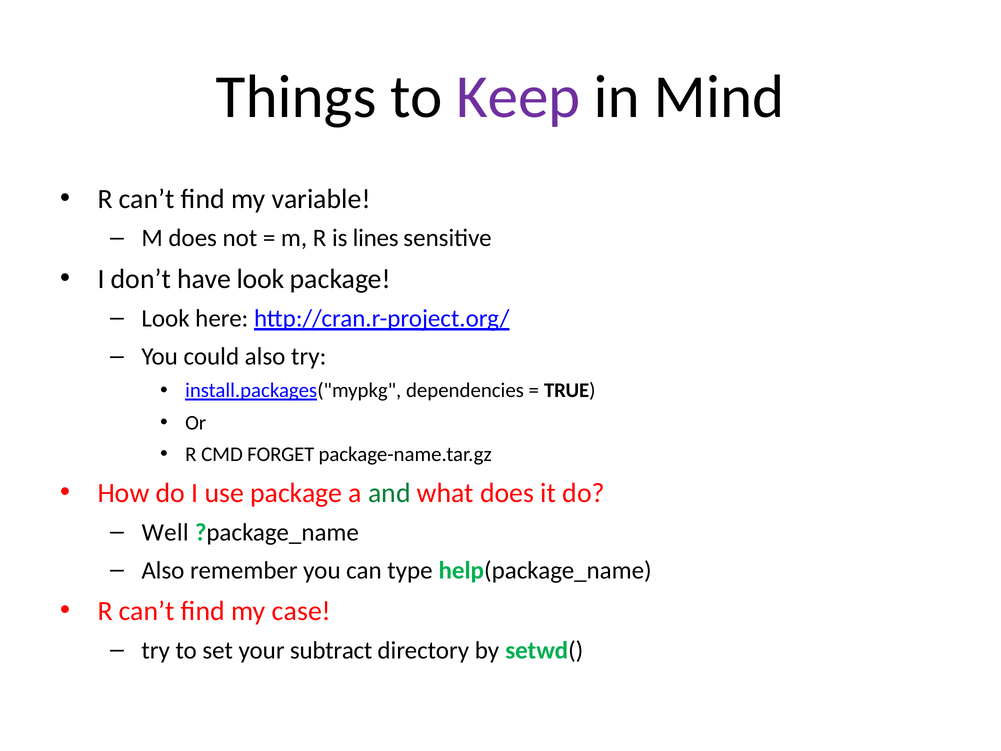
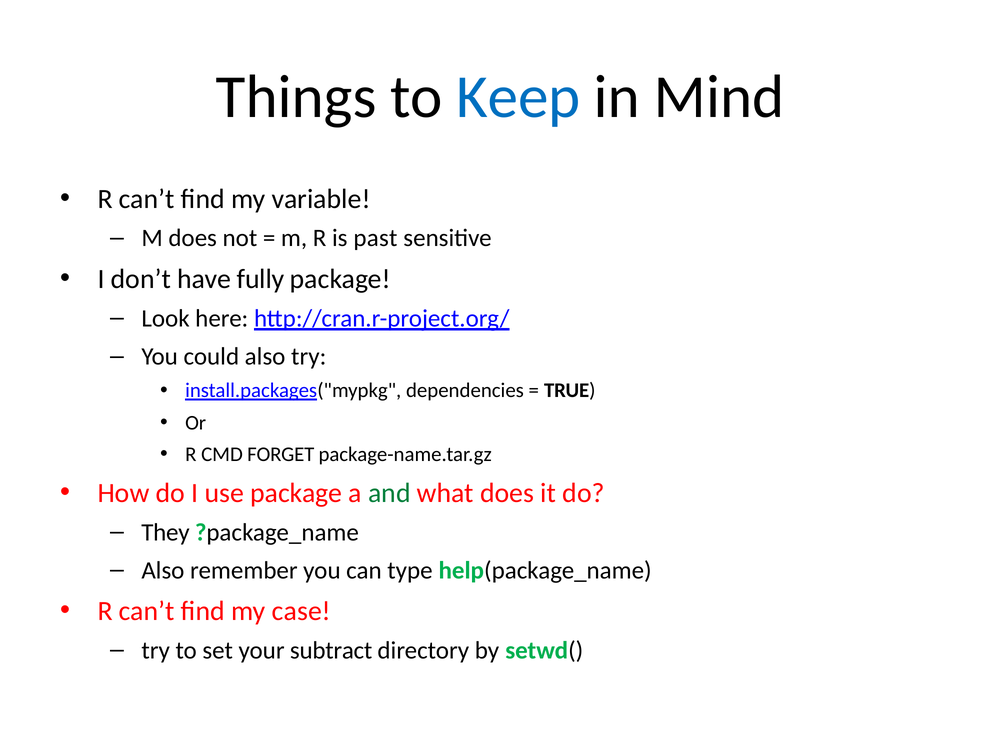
Keep colour: purple -> blue
lines: lines -> past
have look: look -> fully
Well: Well -> They
